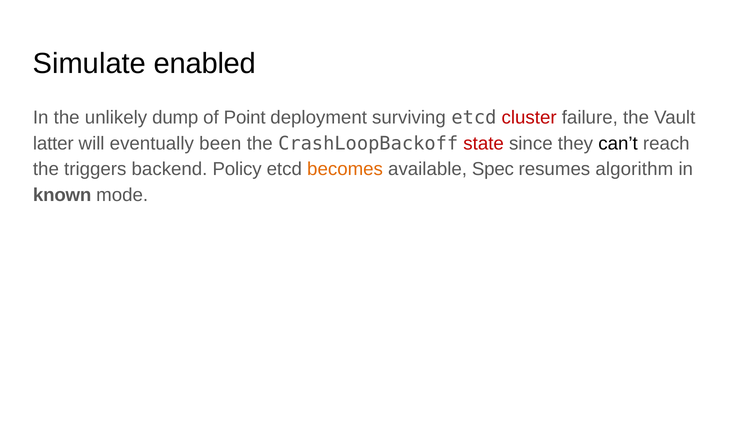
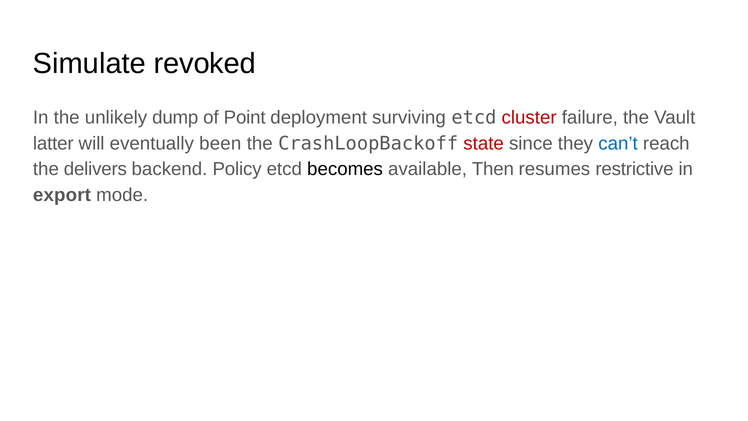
enabled: enabled -> revoked
can’t colour: black -> blue
triggers: triggers -> delivers
becomes colour: orange -> black
Spec: Spec -> Then
algorithm: algorithm -> restrictive
known: known -> export
